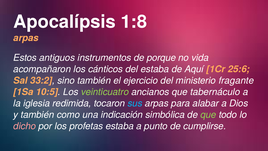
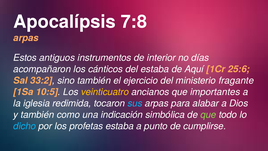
1:8: 1:8 -> 7:8
porque: porque -> interior
vida: vida -> días
veinticuatro colour: light green -> yellow
tabernáculo: tabernáculo -> importantes
dicho colour: pink -> light blue
